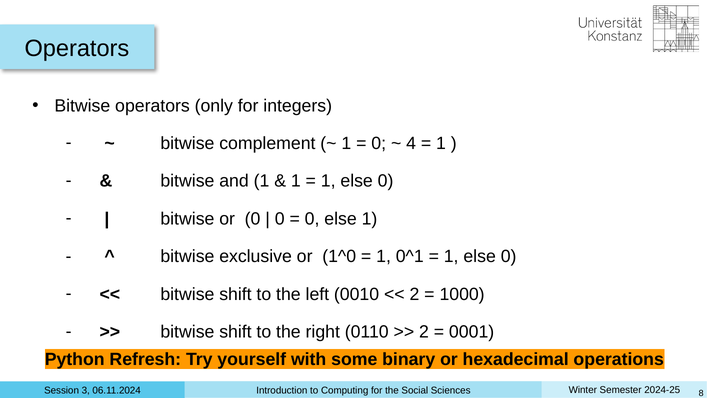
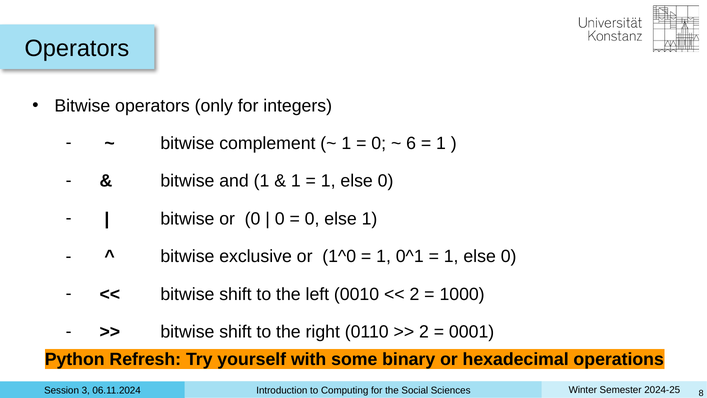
4: 4 -> 6
